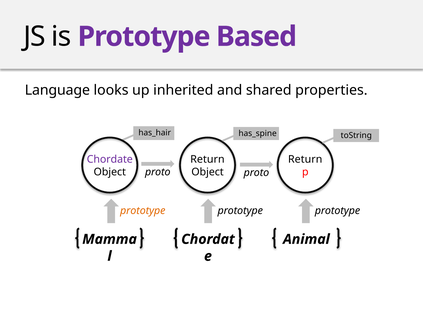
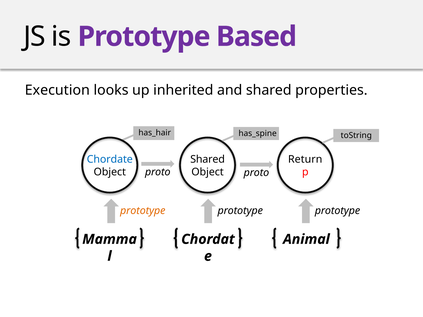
Language: Language -> Execution
Chordate colour: purple -> blue
Return at (207, 159): Return -> Shared
